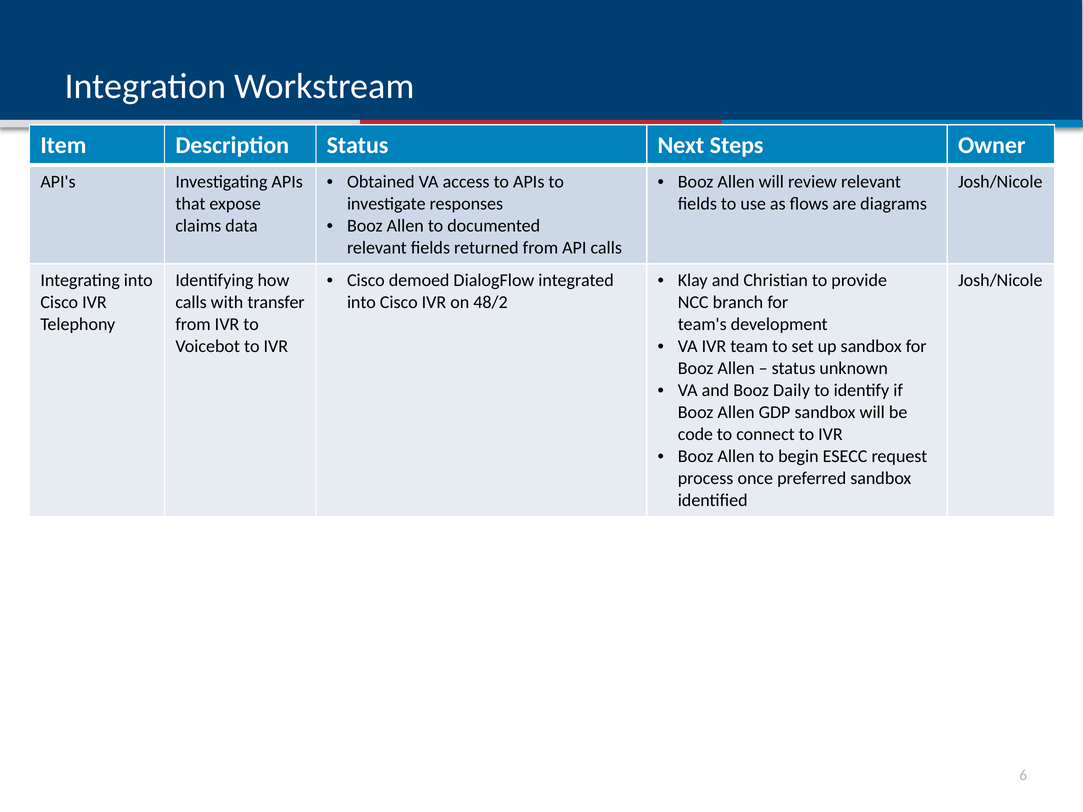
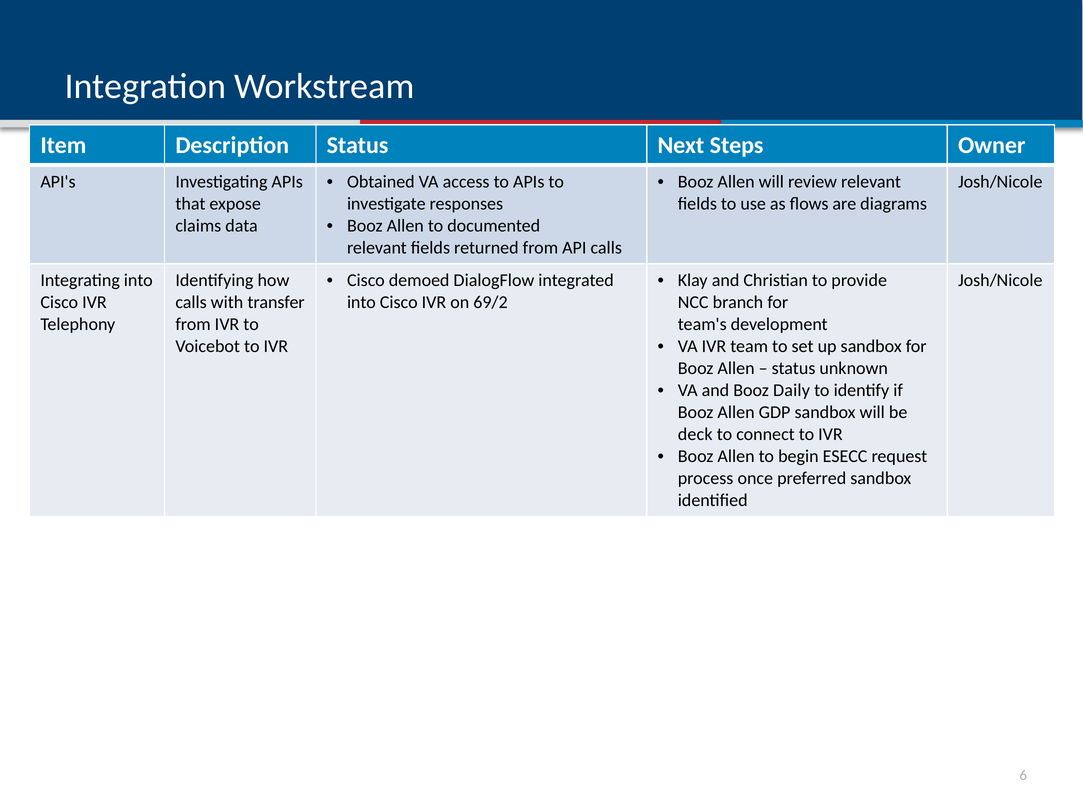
48/2: 48/2 -> 69/2
code: code -> deck
